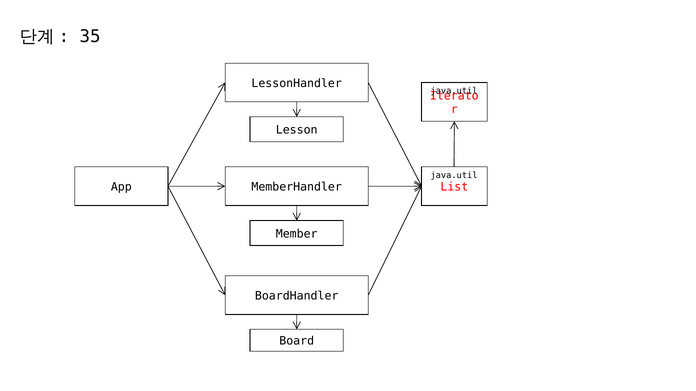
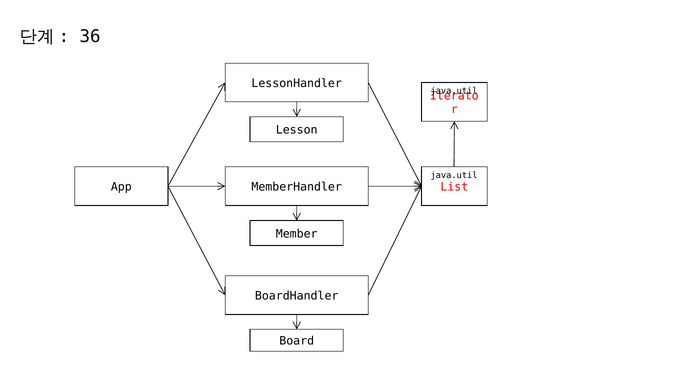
35: 35 -> 36
